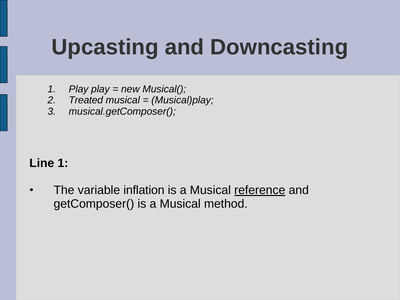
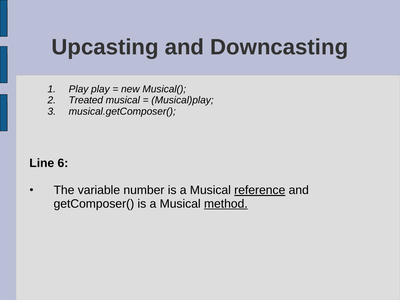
Line 1: 1 -> 6
inflation: inflation -> number
method underline: none -> present
